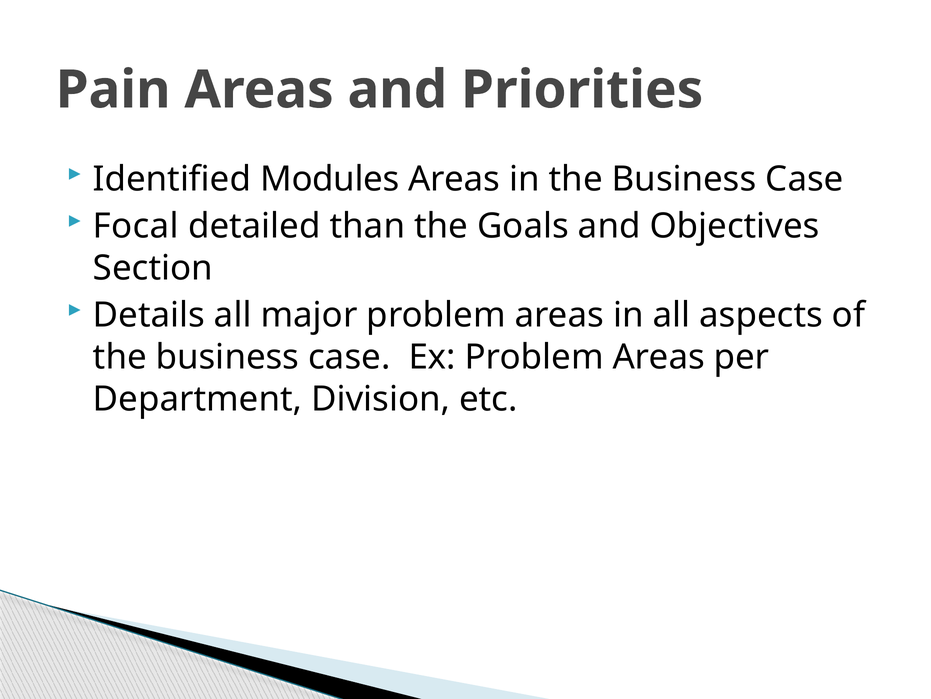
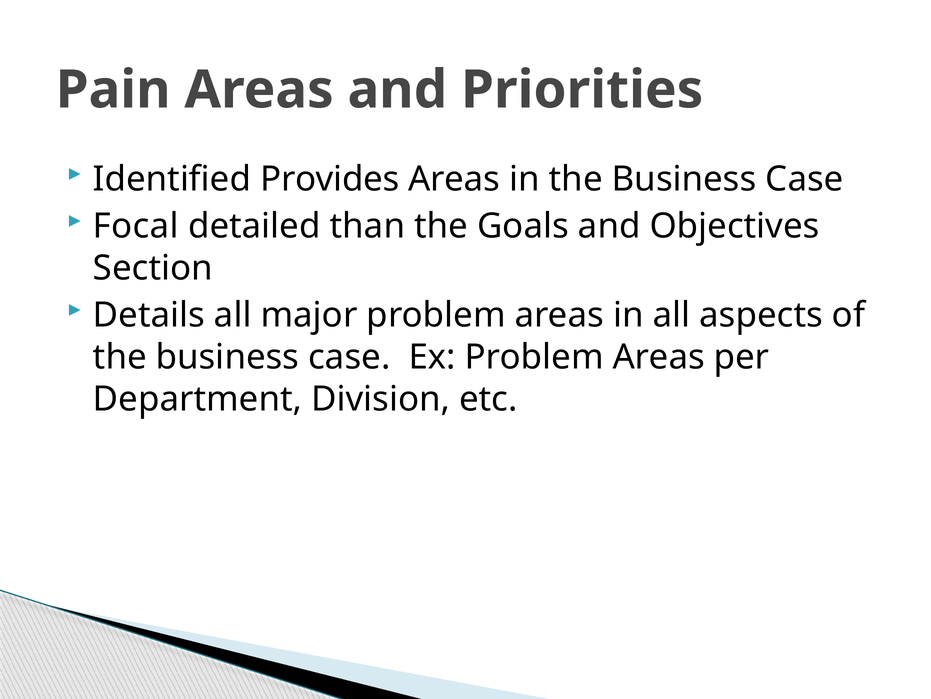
Modules: Modules -> Provides
